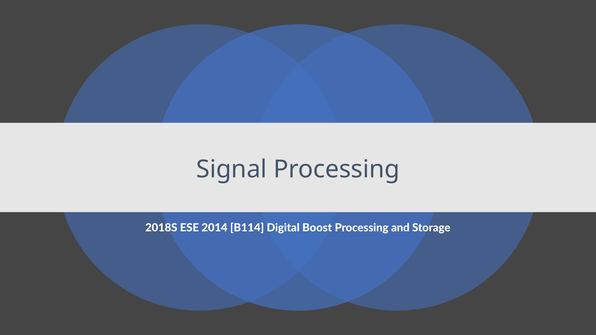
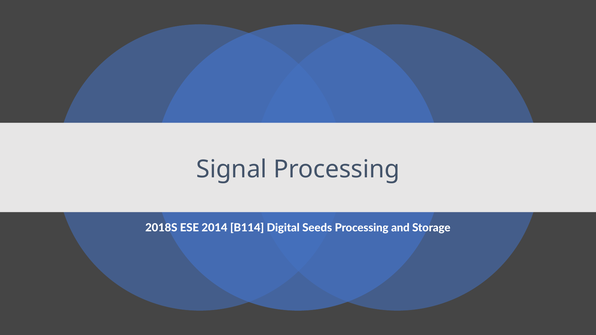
Boost: Boost -> Seeds
